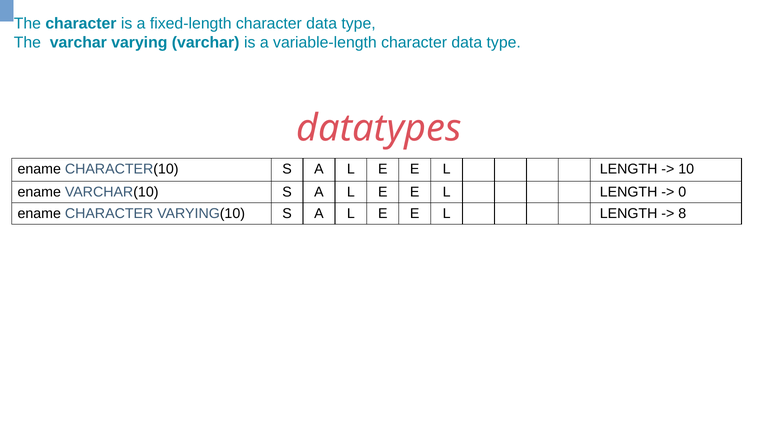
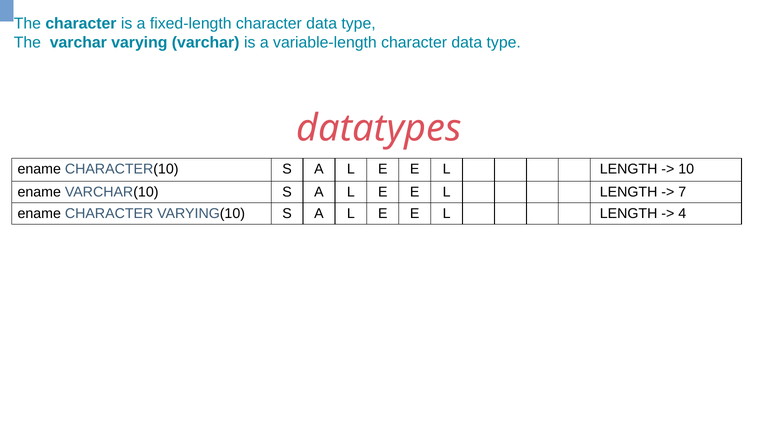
0: 0 -> 7
8: 8 -> 4
